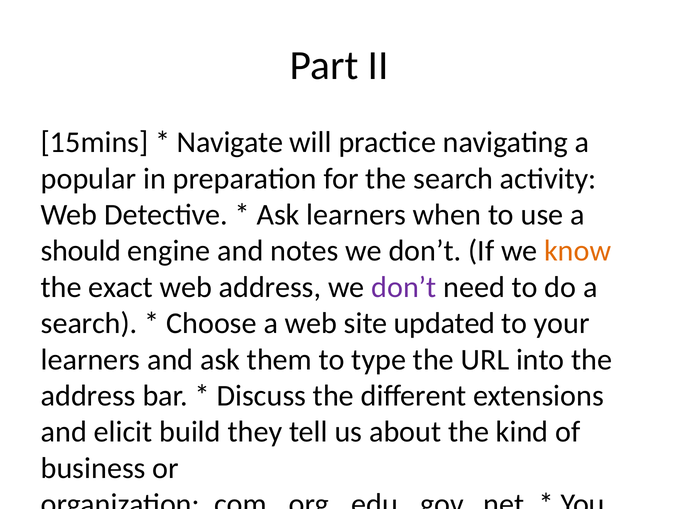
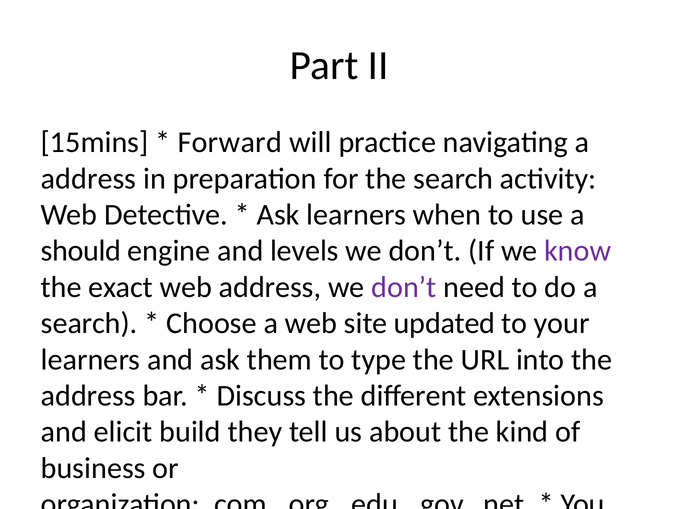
Navigate at (230, 142): Navigate -> Forward
popular at (88, 179): popular -> address
notes: notes -> levels
know colour: orange -> purple
